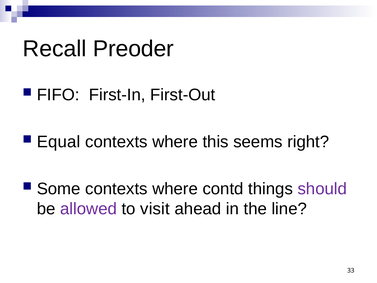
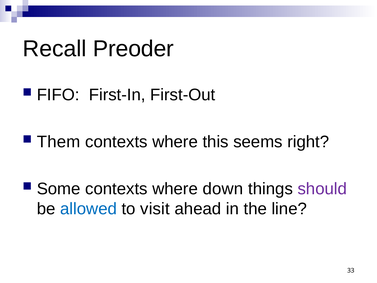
Equal: Equal -> Them
contd: contd -> down
allowed colour: purple -> blue
